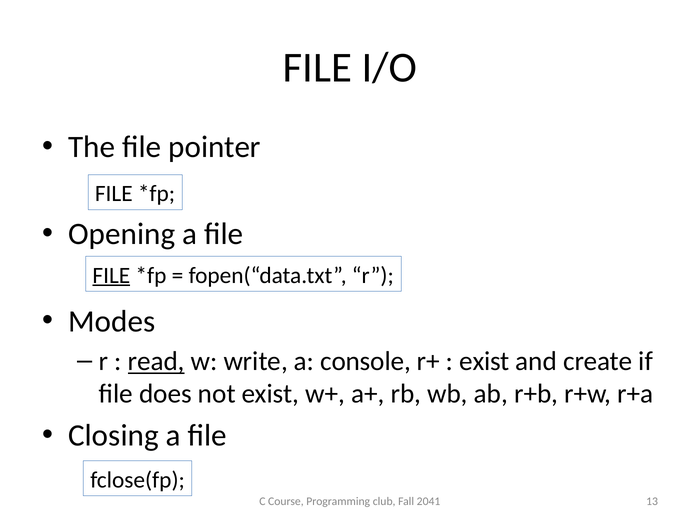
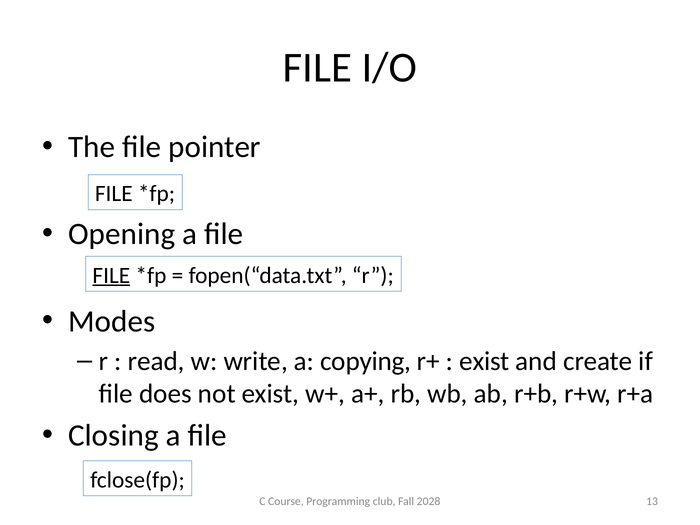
read underline: present -> none
console: console -> copying
2041: 2041 -> 2028
